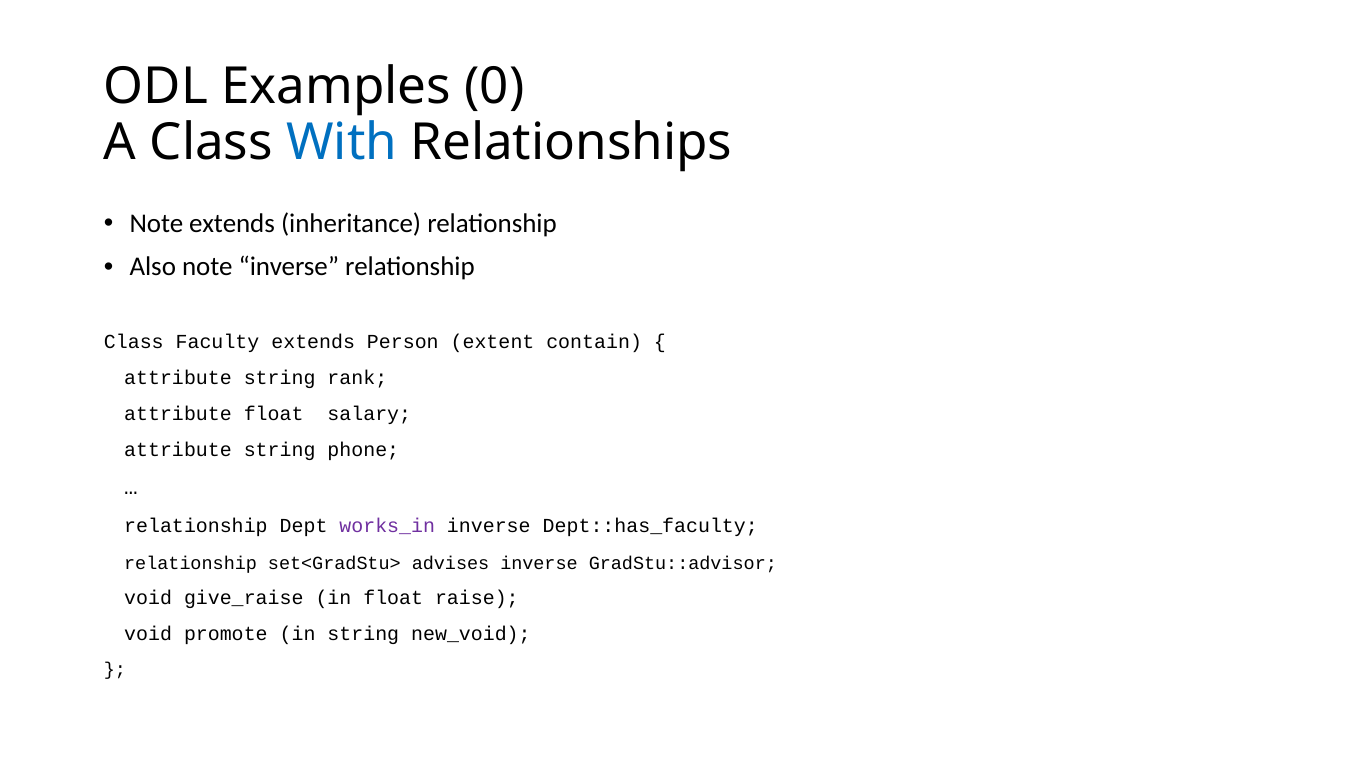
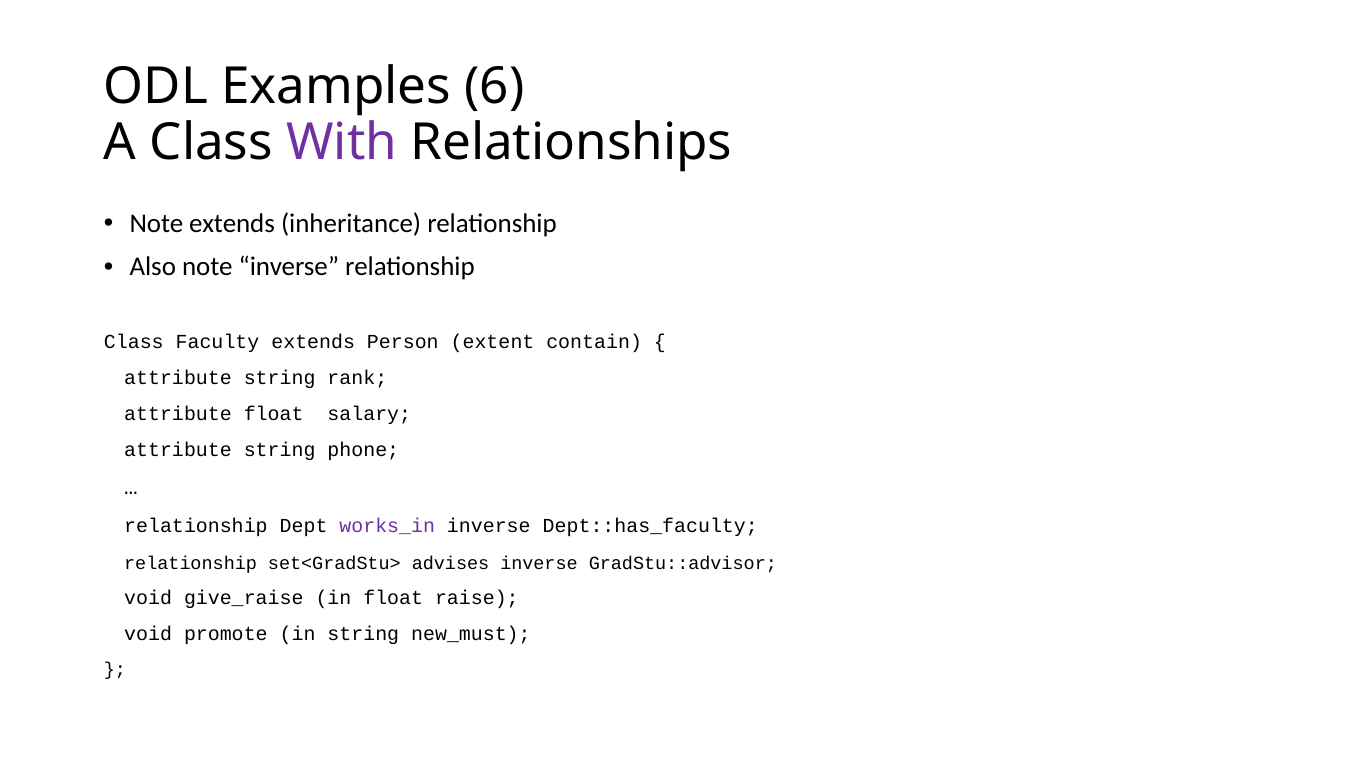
0: 0 -> 6
With colour: blue -> purple
new_void: new_void -> new_must
